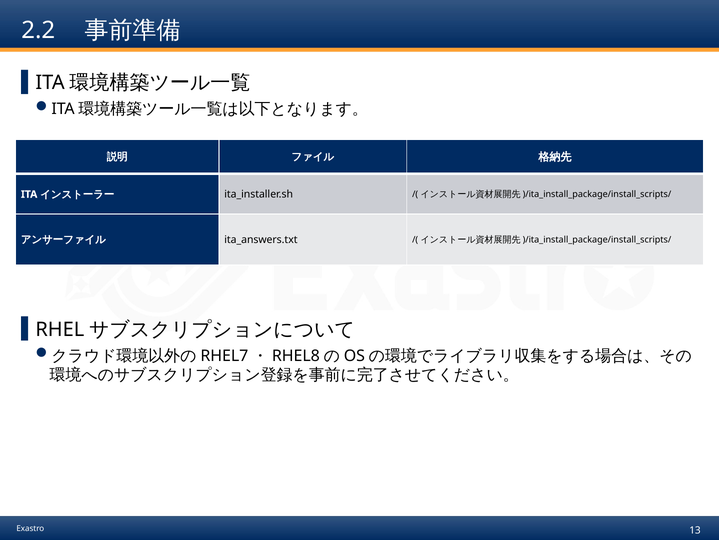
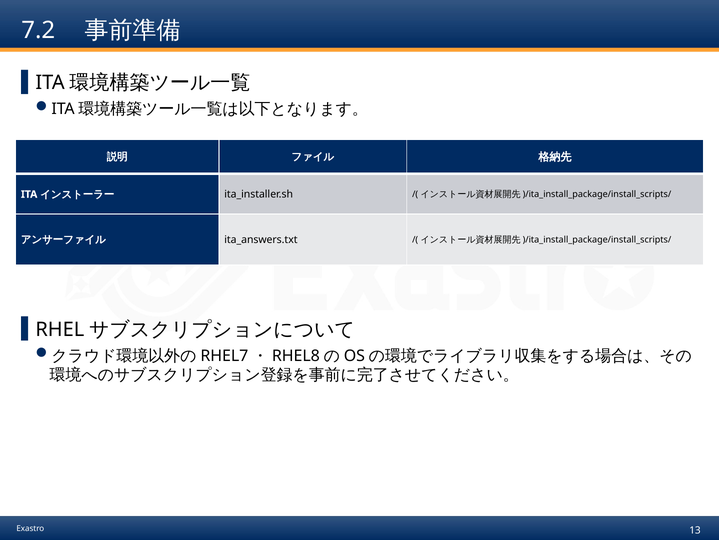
2.2: 2.2 -> 7.2
